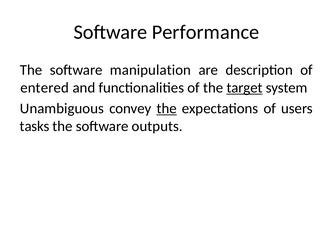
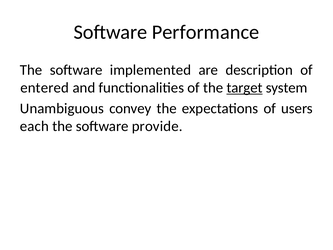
manipulation: manipulation -> implemented
the at (167, 108) underline: present -> none
tasks: tasks -> each
outputs: outputs -> provide
